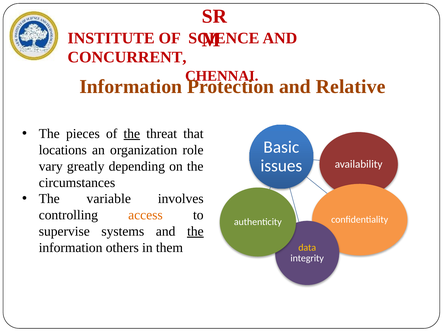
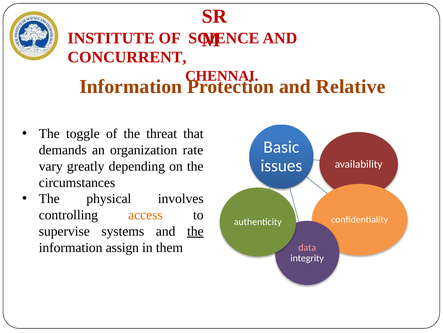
pieces: pieces -> toggle
the at (132, 133) underline: present -> none
locations: locations -> demands
role: role -> rate
variable: variable -> physical
others: others -> assign
data colour: yellow -> pink
